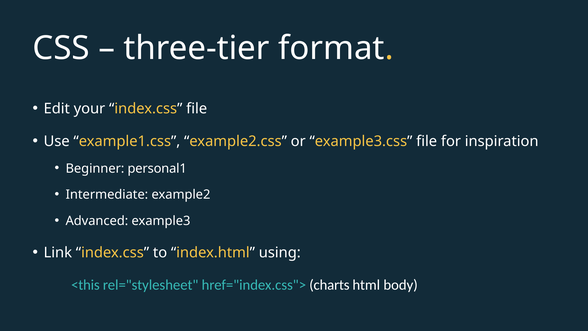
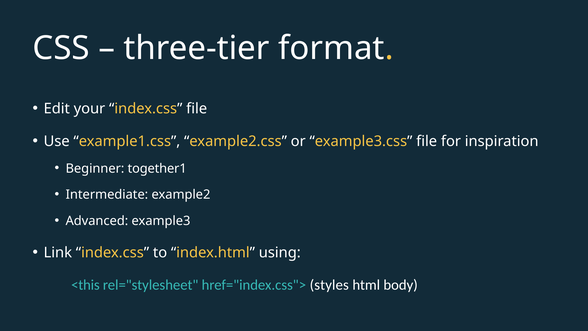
personal1: personal1 -> together1
charts: charts -> styles
